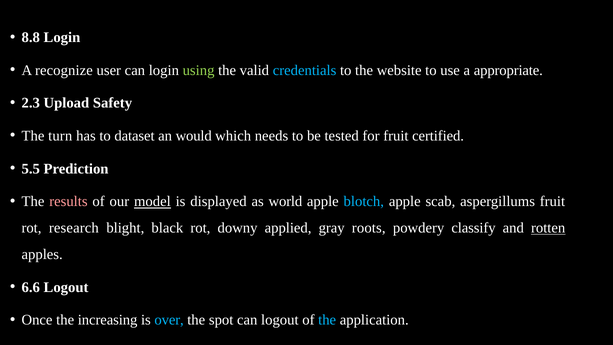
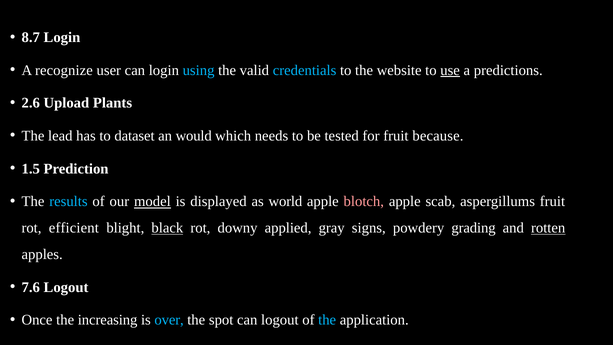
8.8: 8.8 -> 8.7
using colour: light green -> light blue
use underline: none -> present
appropriate: appropriate -> predictions
2.3: 2.3 -> 2.6
Safety: Safety -> Plants
turn: turn -> lead
certified: certified -> because
5.5: 5.5 -> 1.5
results colour: pink -> light blue
blotch colour: light blue -> pink
research: research -> efficient
black underline: none -> present
roots: roots -> signs
classify: classify -> grading
6.6: 6.6 -> 7.6
